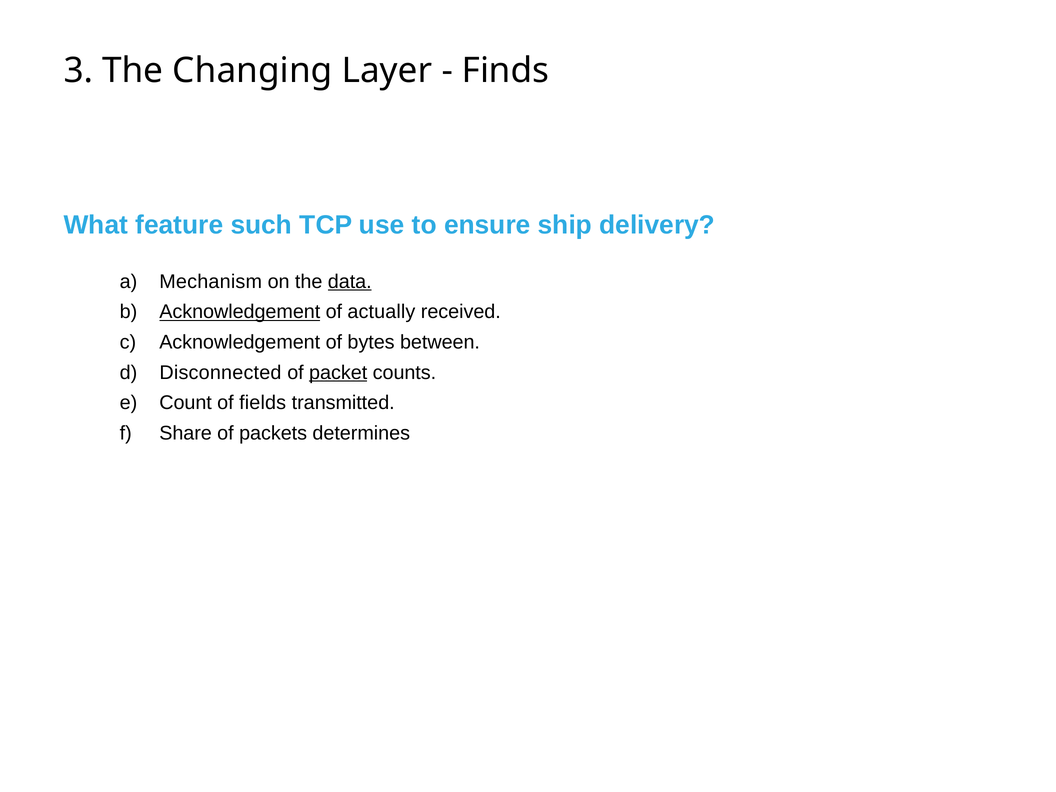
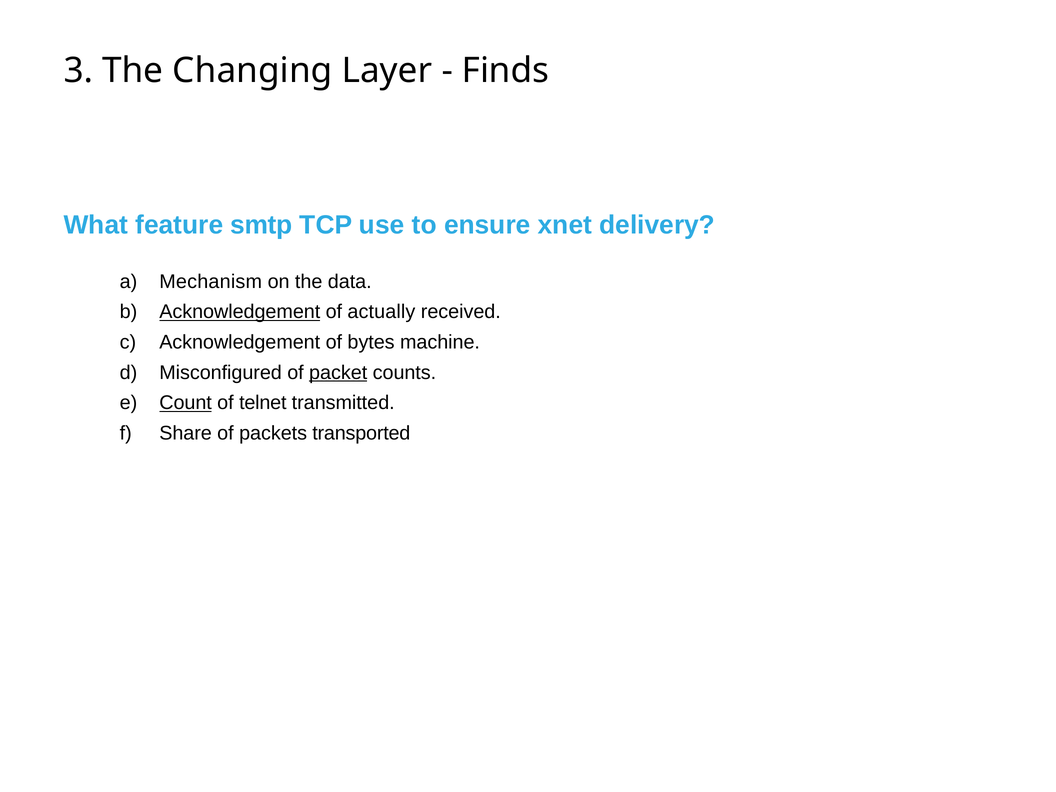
such: such -> smtp
ship: ship -> xnet
data underline: present -> none
between: between -> machine
Disconnected: Disconnected -> Misconfigured
Count underline: none -> present
fields: fields -> telnet
determines: determines -> transported
